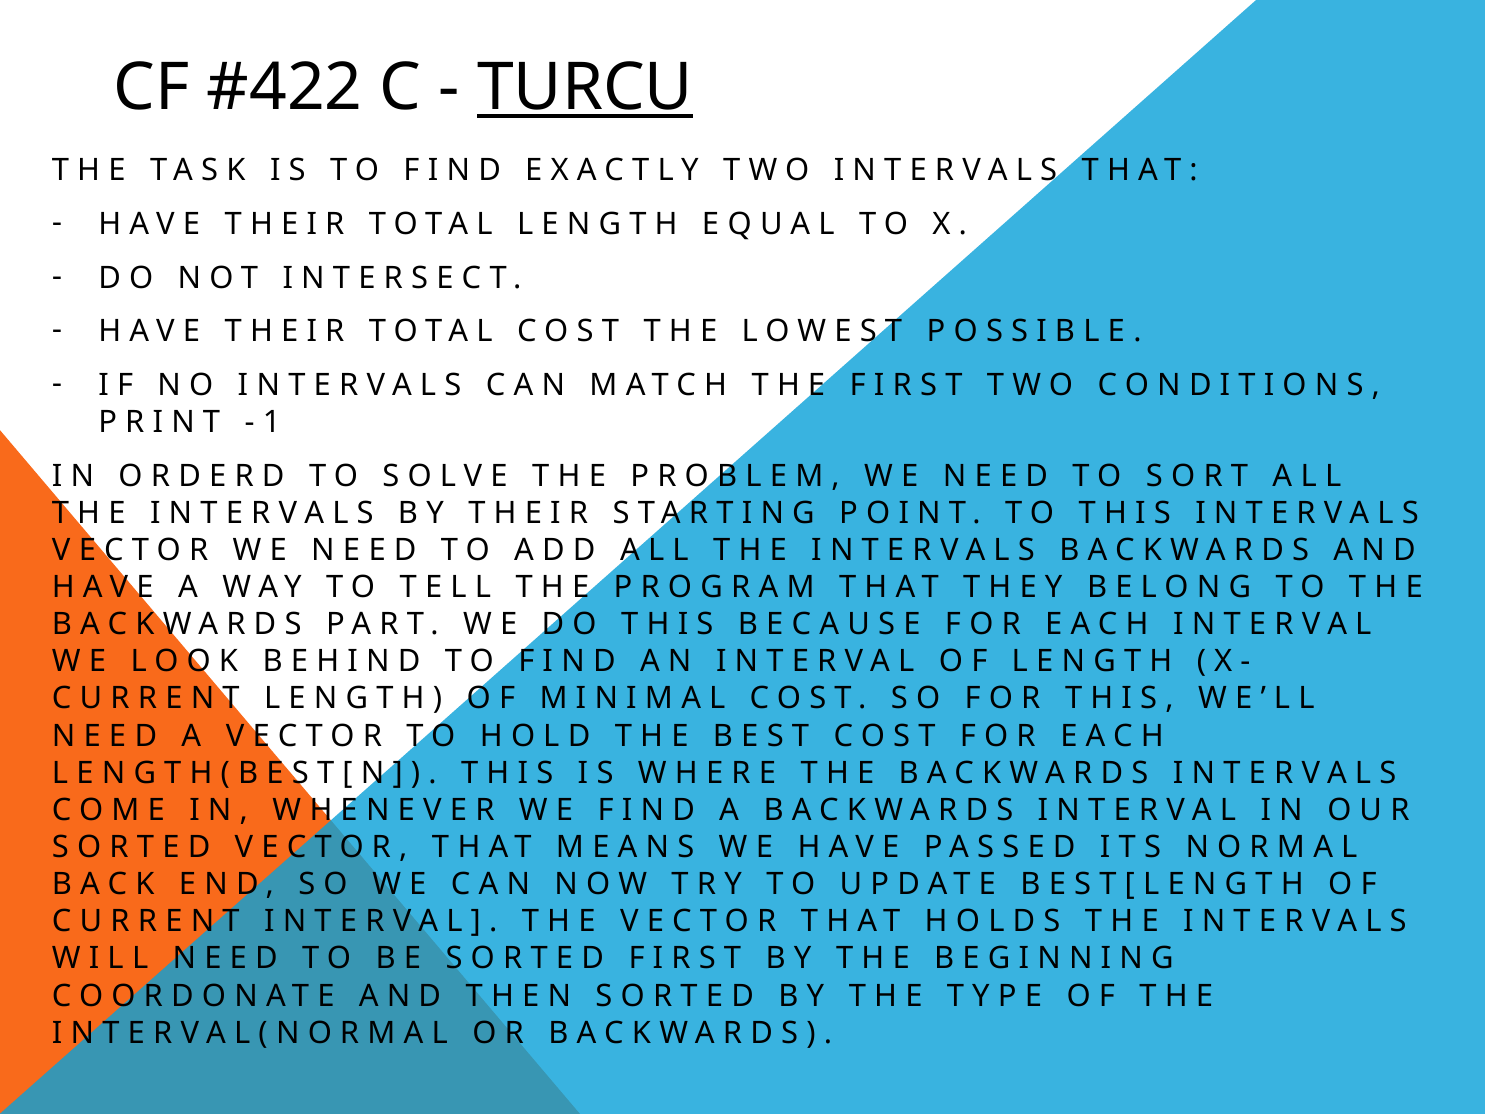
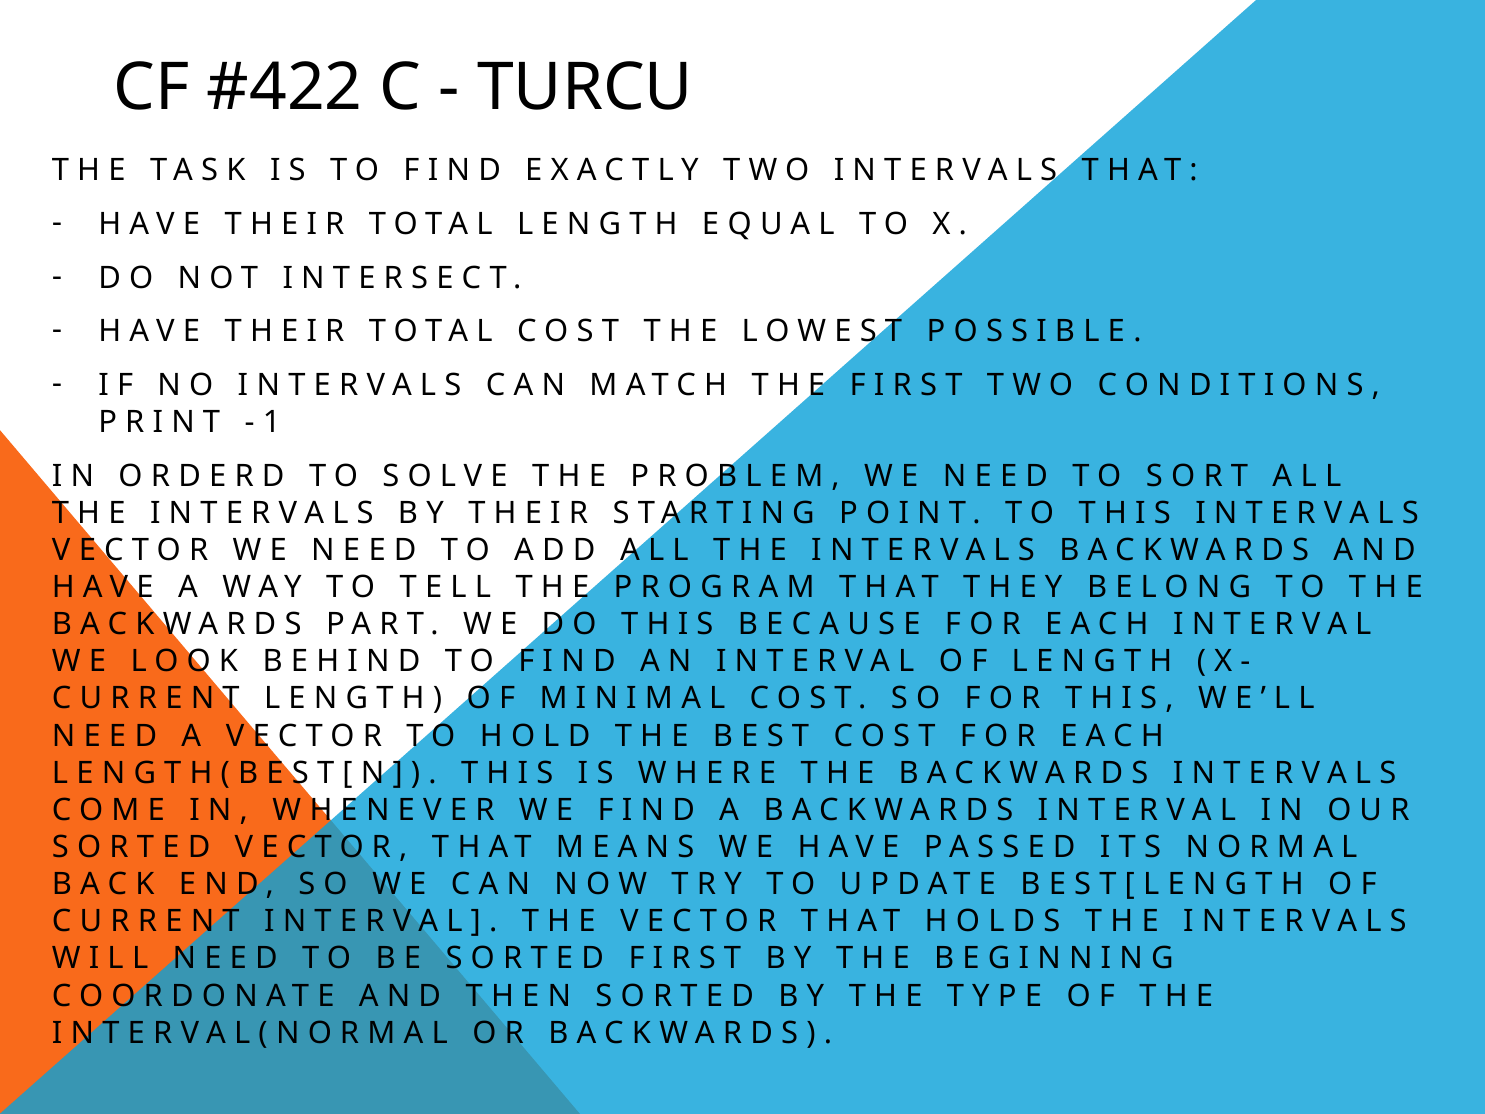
TURCU underline: present -> none
